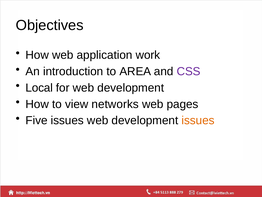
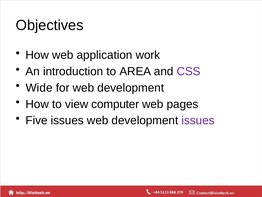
Local: Local -> Wide
networks: networks -> computer
issues at (198, 120) colour: orange -> purple
